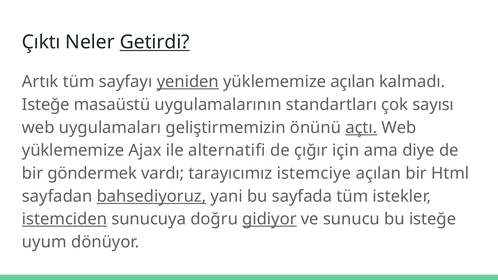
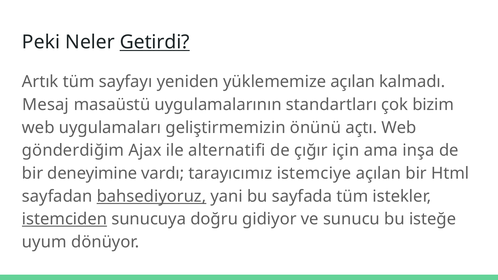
Çıktı: Çıktı -> Peki
yeniden underline: present -> none
Isteğe at (46, 105): Isteğe -> Mesaj
sayısı: sayısı -> bizim
açtı underline: present -> none
yüklememize at (73, 151): yüklememize -> gönderdiğim
diye: diye -> inşa
göndermek: göndermek -> deneyimine
gidiyor underline: present -> none
